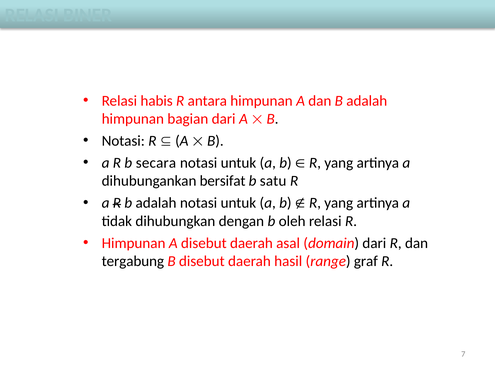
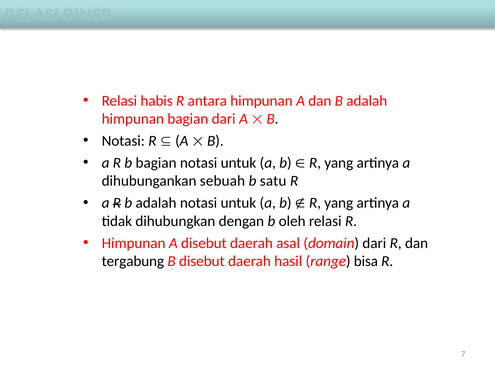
b secara: secara -> bagian
bersifat: bersifat -> sebuah
graf: graf -> bisa
